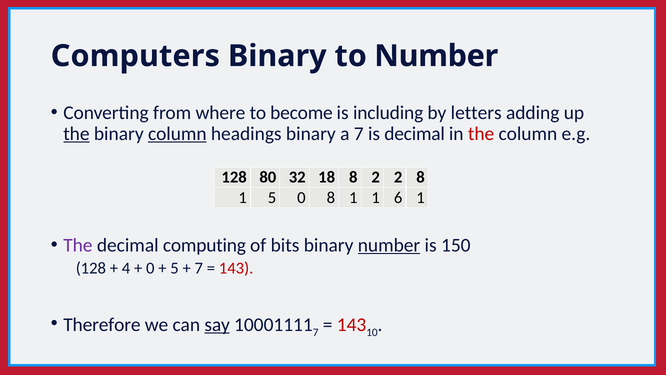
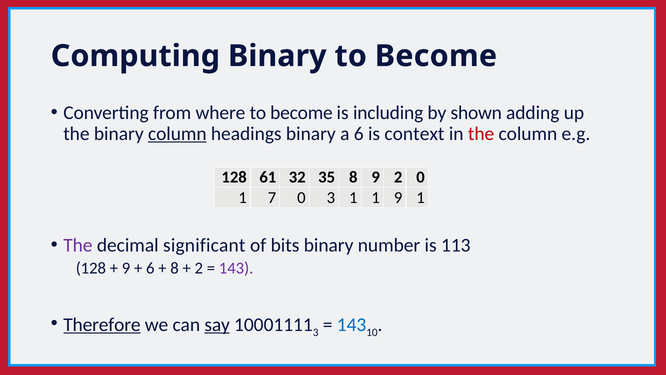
Computers: Computers -> Computing
Binary to Number: Number -> Become
letters: letters -> shown
the at (76, 134) underline: present -> none
a 7: 7 -> 6
is decimal: decimal -> context
80: 80 -> 61
18: 18 -> 35
8 2: 2 -> 9
2 8: 8 -> 0
1 5: 5 -> 7
0 8: 8 -> 3
1 6: 6 -> 9
computing: computing -> significant
number at (389, 245) underline: present -> none
150: 150 -> 113
4 at (126, 268): 4 -> 9
0 at (150, 268): 0 -> 6
5 at (175, 268): 5 -> 8
7 at (199, 268): 7 -> 2
143 at (236, 268) colour: red -> purple
Therefore underline: none -> present
7 at (316, 332): 7 -> 3
143 at (352, 324) colour: red -> blue
